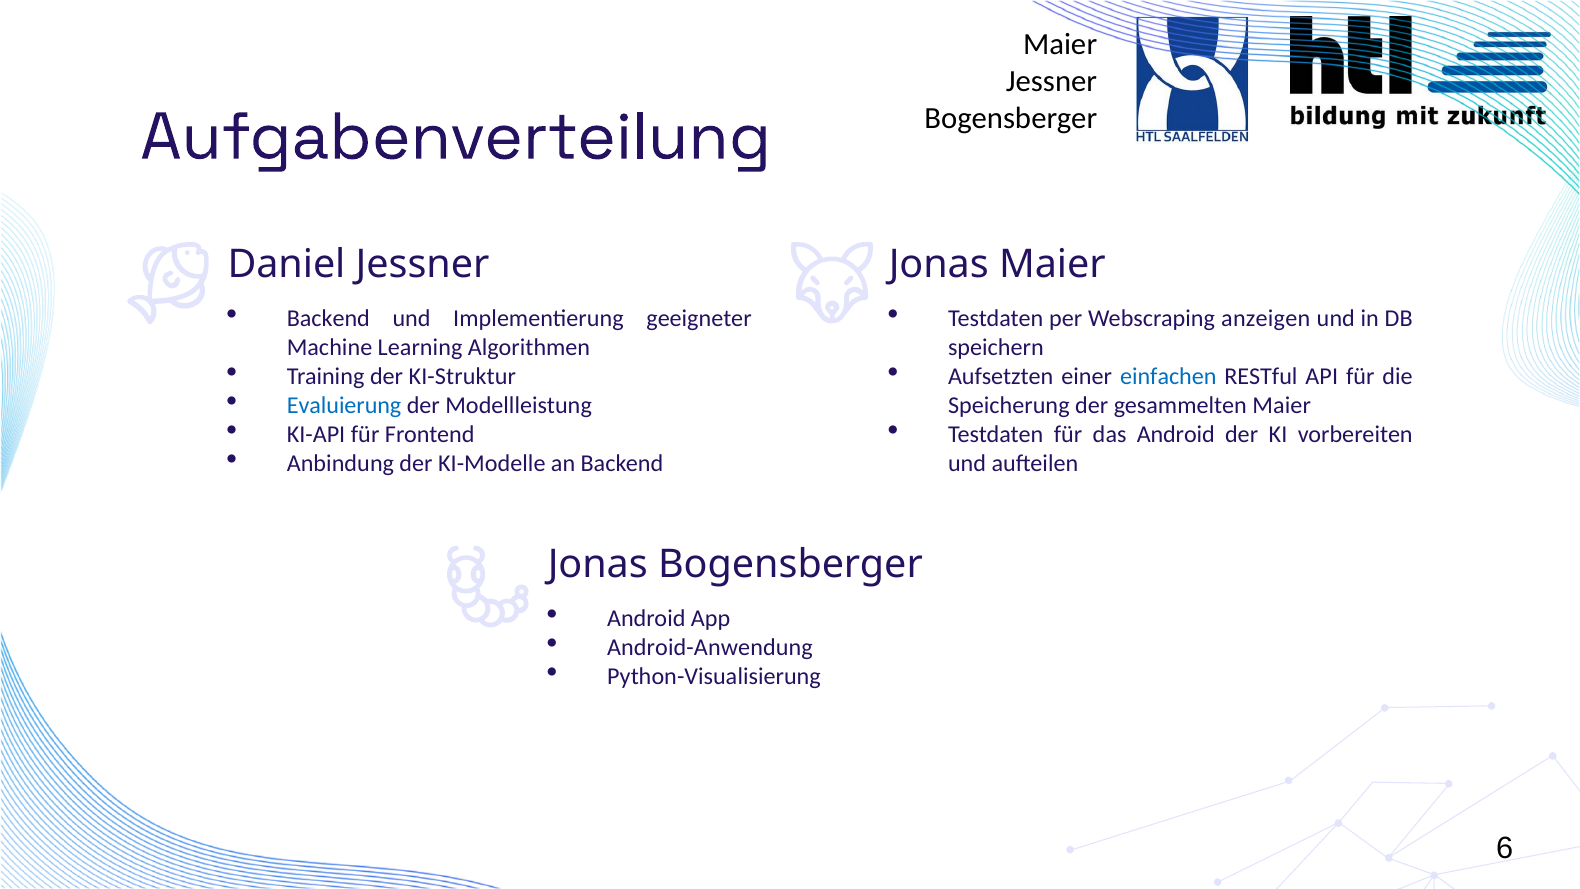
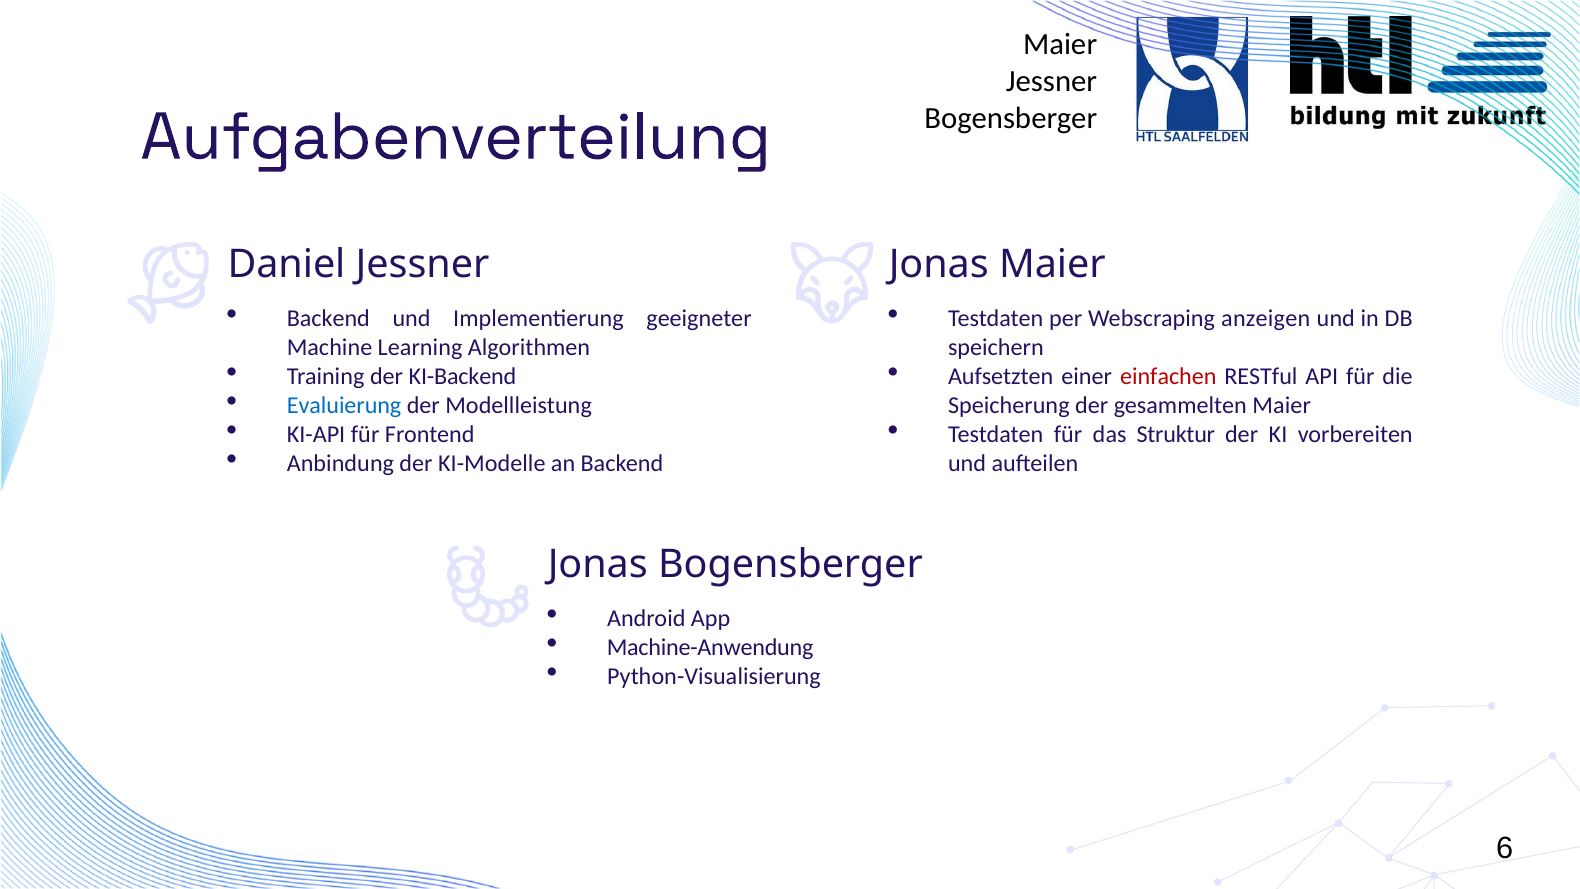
KI-Struktur: KI-Struktur -> KI-Backend
einfachen colour: blue -> red
das Android: Android -> Struktur
Android-Anwendung: Android-Anwendung -> Machine-Anwendung
